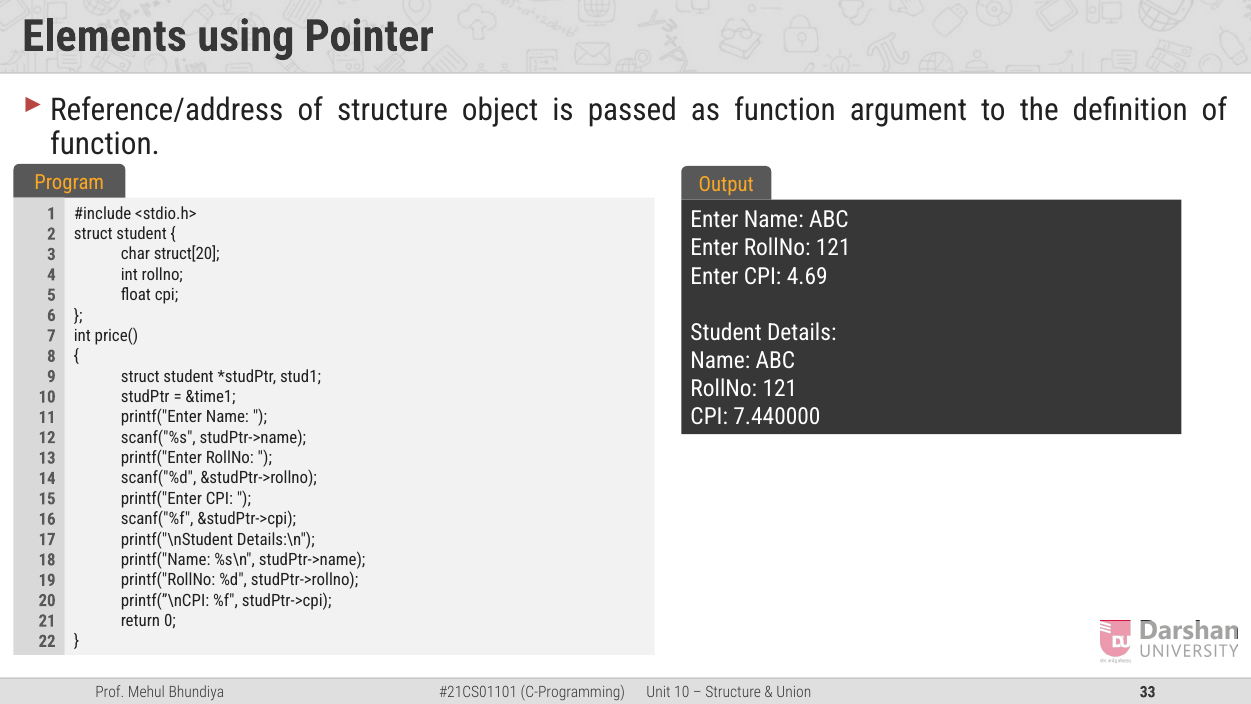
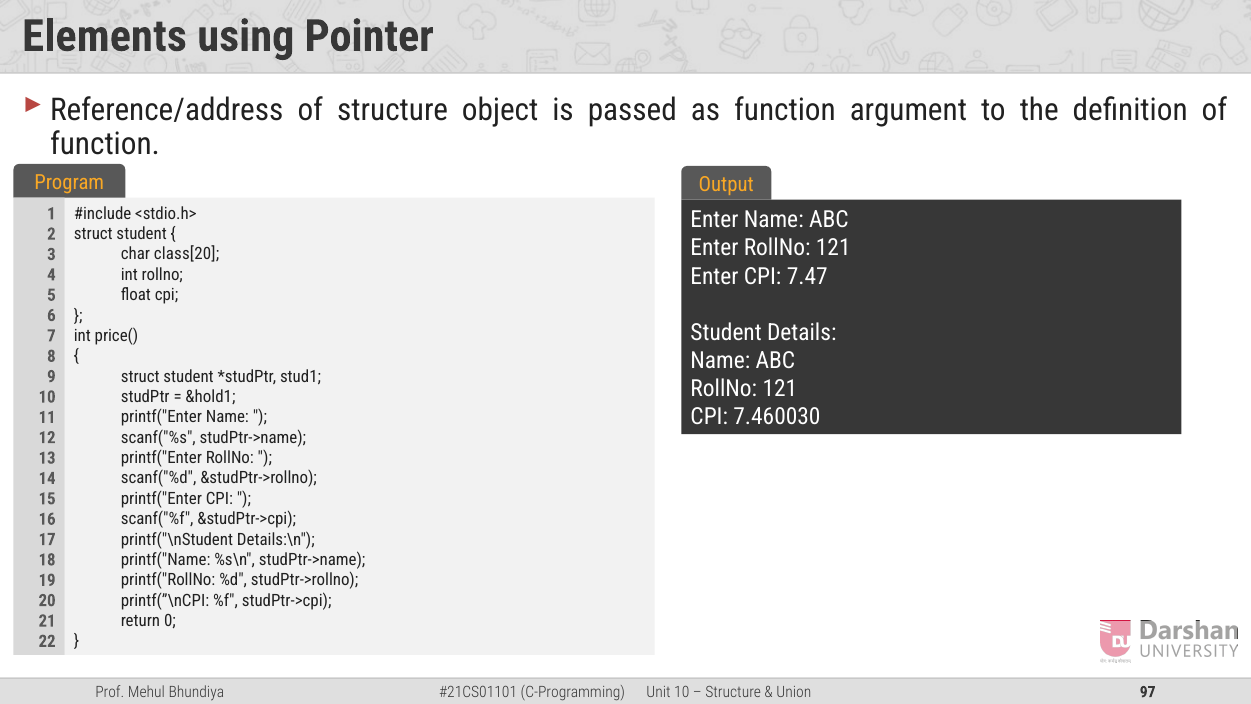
struct[20: struct[20 -> class[20
4.69: 4.69 -> 7.47
&time1: &time1 -> &hold1
7.440000: 7.440000 -> 7.460030
33: 33 -> 97
